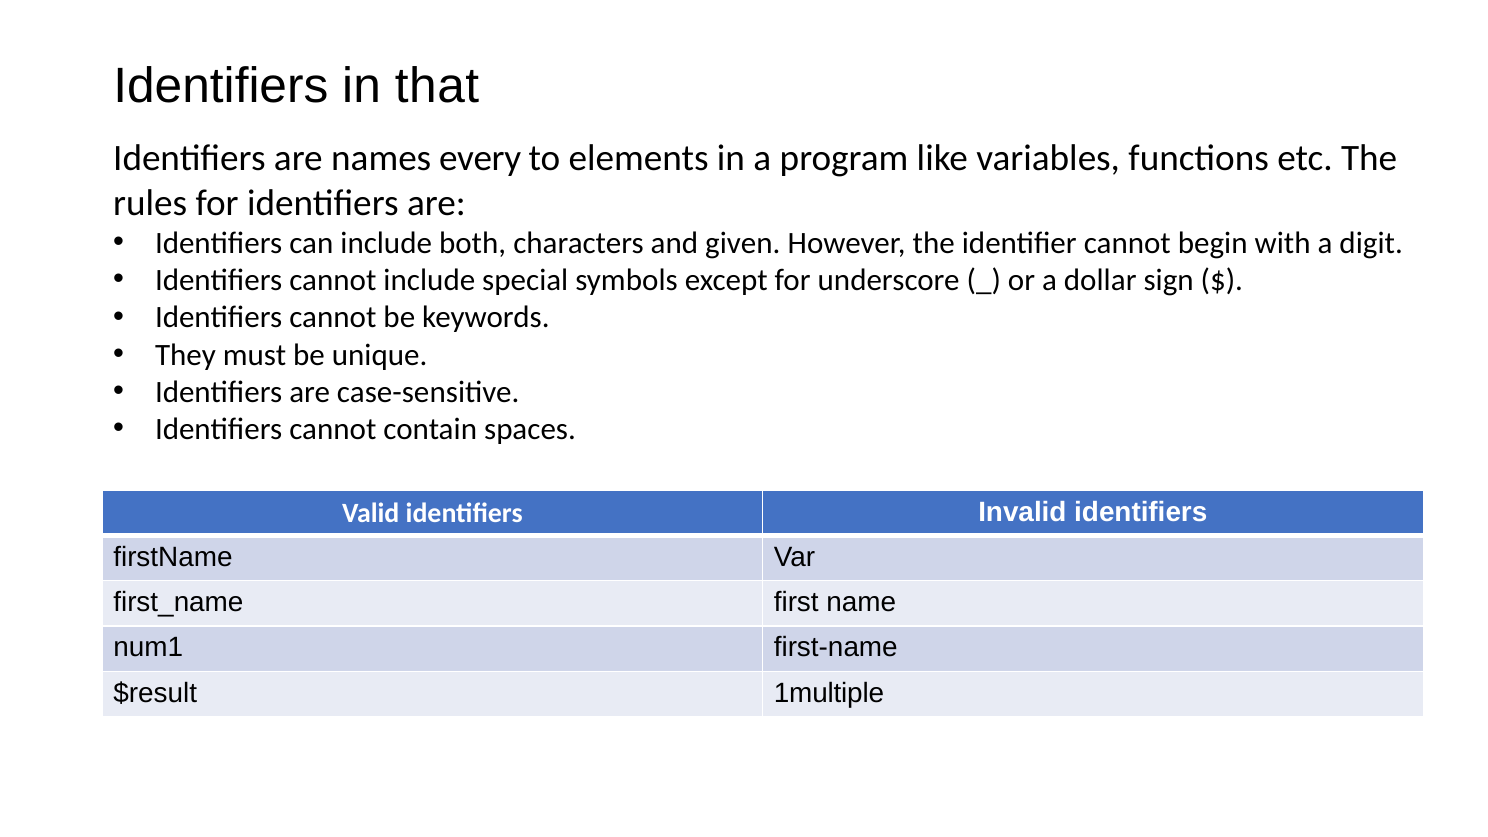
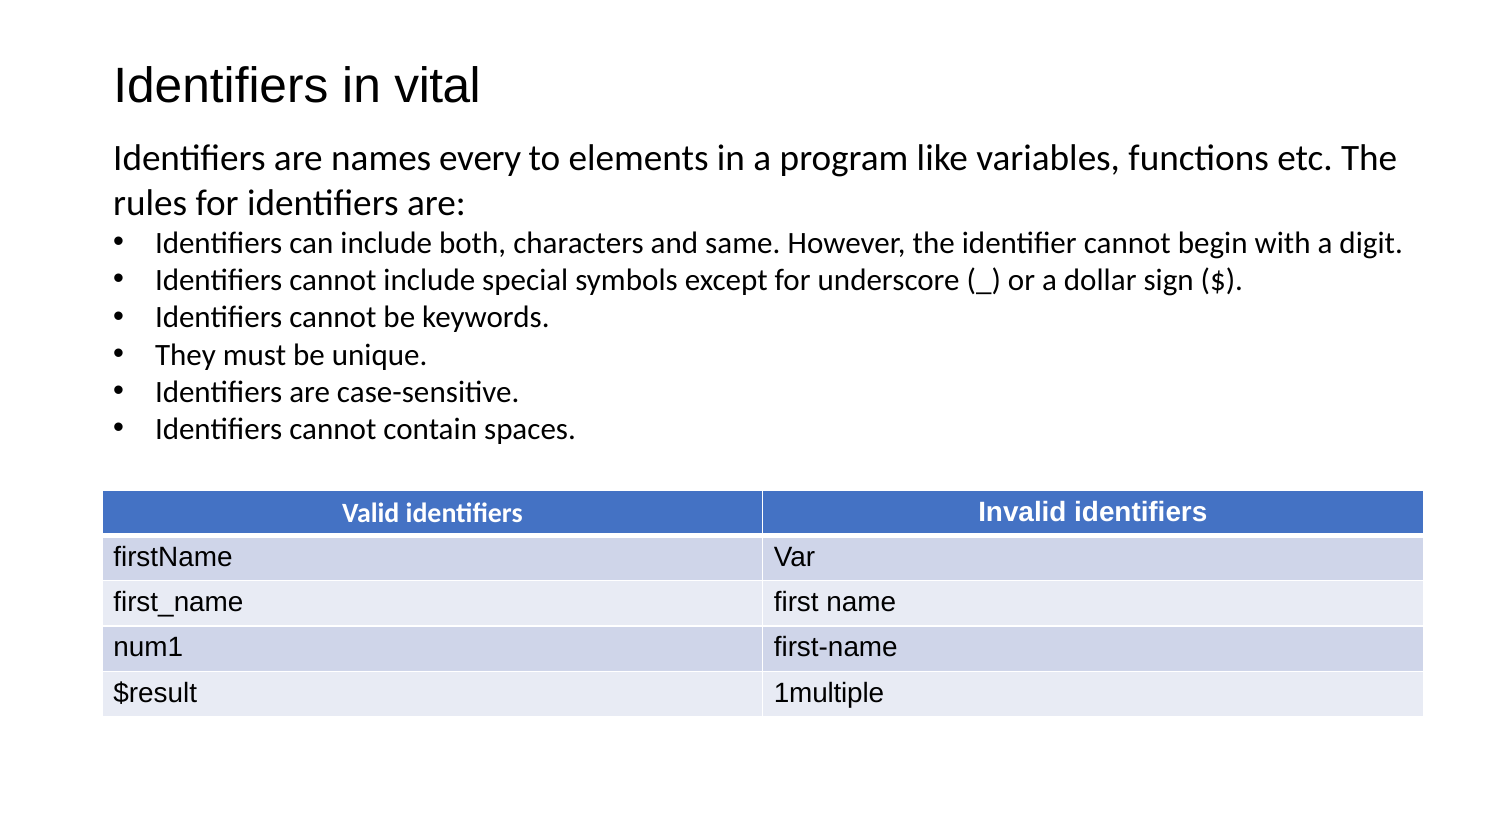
that: that -> vital
given: given -> same
